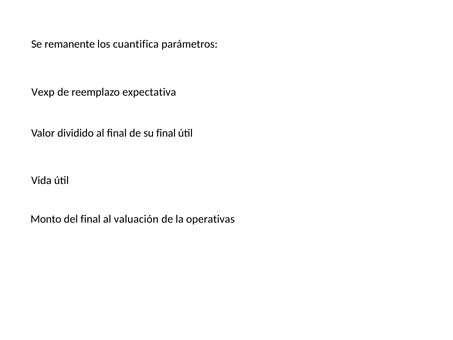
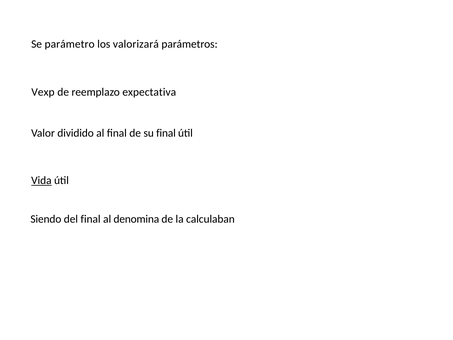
remanente: remanente -> parámetro
cuantifica: cuantifica -> valorizará
Vida underline: none -> present
Monto: Monto -> Siendo
valuación: valuación -> denomina
operativas: operativas -> calculaban
